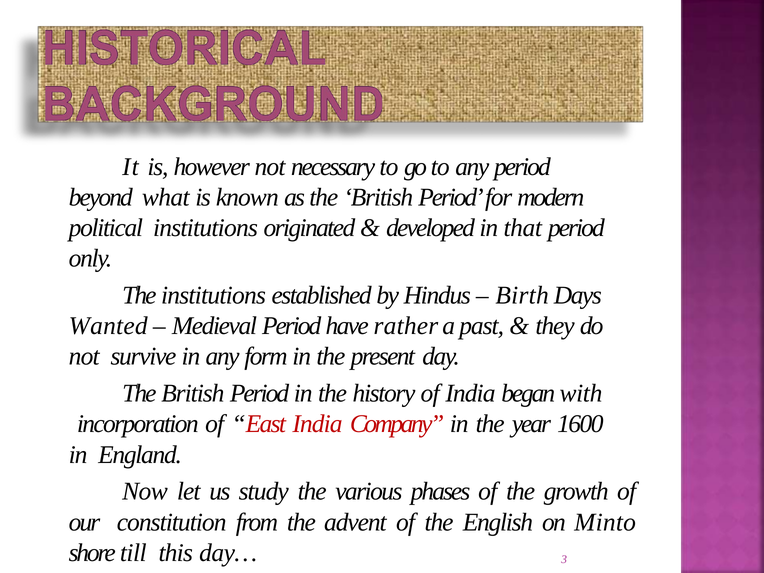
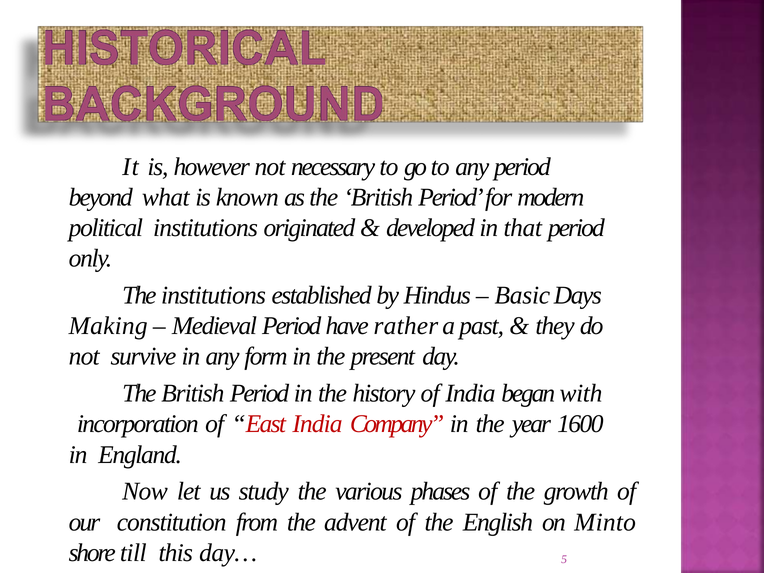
Birth: Birth -> Basic
Wanted: Wanted -> Making
3: 3 -> 5
